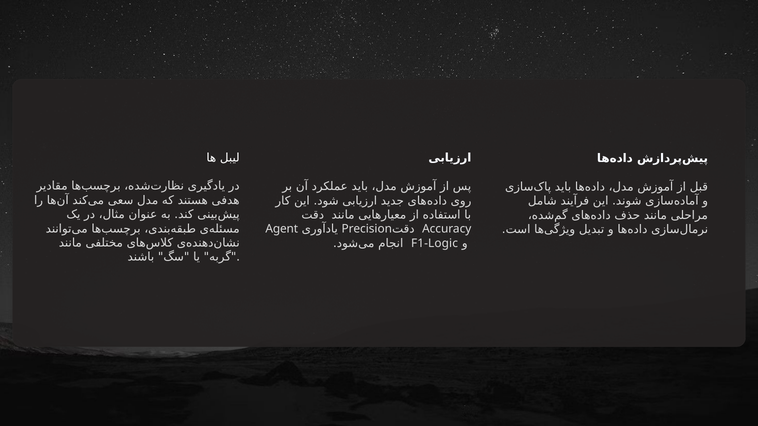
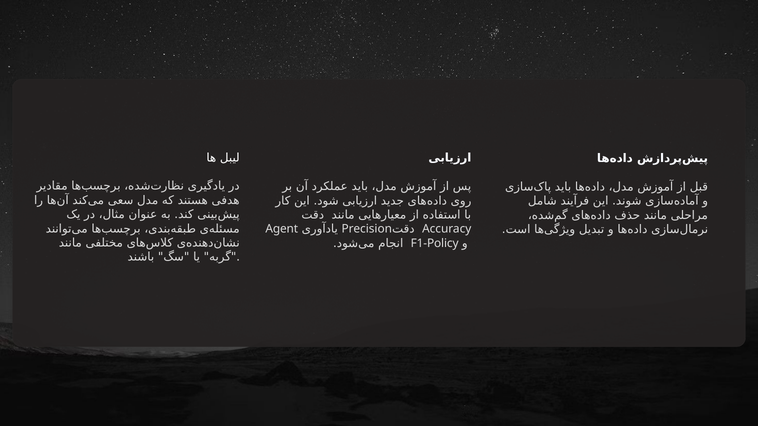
F1-Logic: F1-Logic -> F1-Policy
